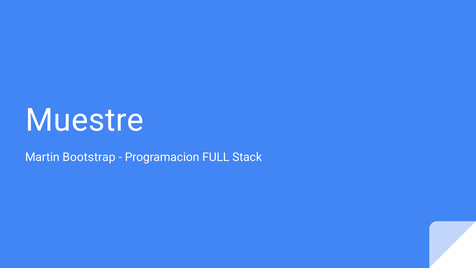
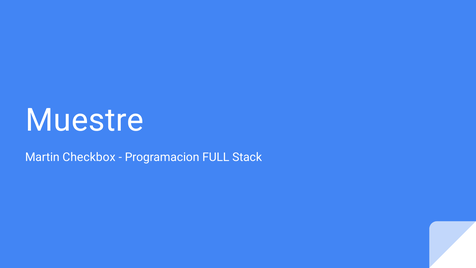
Bootstrap: Bootstrap -> Checkbox
